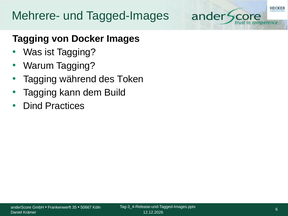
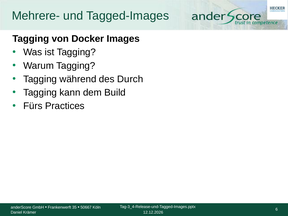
Token: Token -> Durch
Dind: Dind -> Fürs
